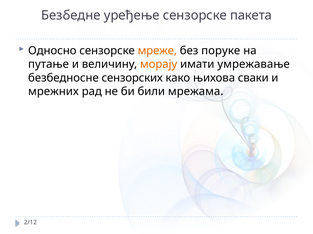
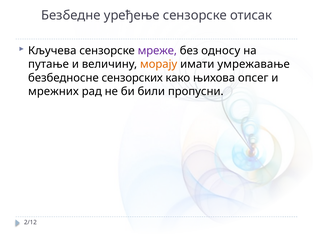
пакета: пакета -> отисак
Односно: Односно -> Кључева
мреже colour: orange -> purple
поруке: поруке -> односу
сваки: сваки -> опсег
мрежама: мрежама -> пропусни
